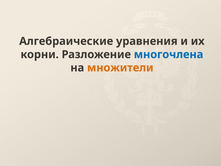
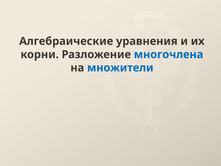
множители colour: orange -> blue
